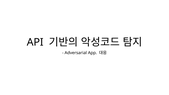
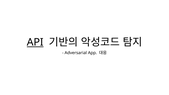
API underline: none -> present
